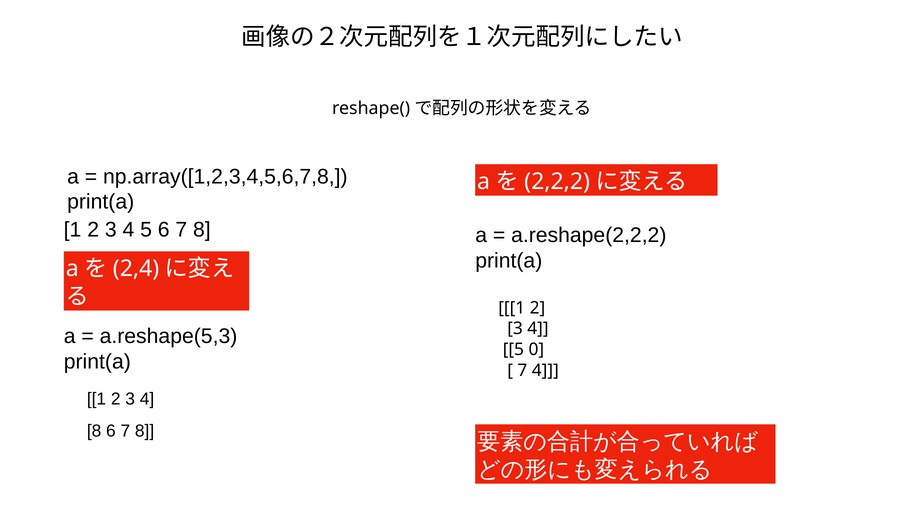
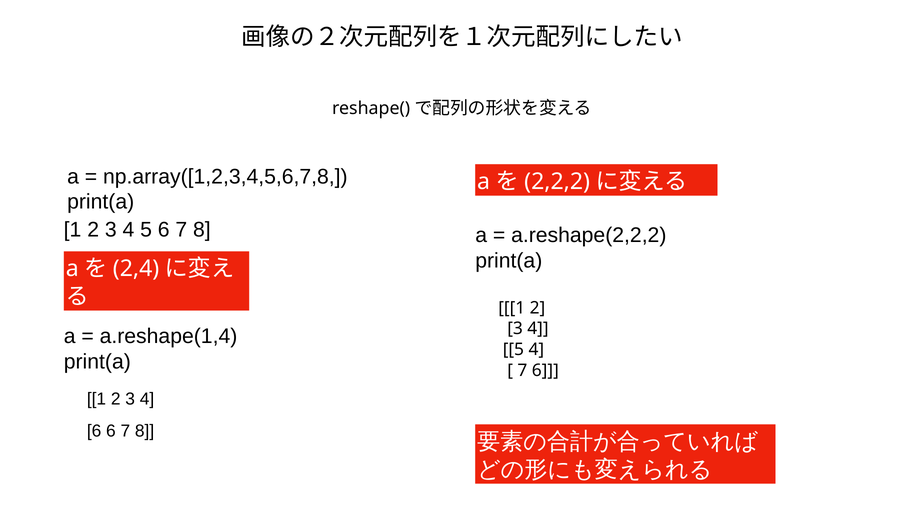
a.reshape(5,3: a.reshape(5,3 -> a.reshape(1,4
5 0: 0 -> 4
7 4: 4 -> 6
8 at (94, 431): 8 -> 6
